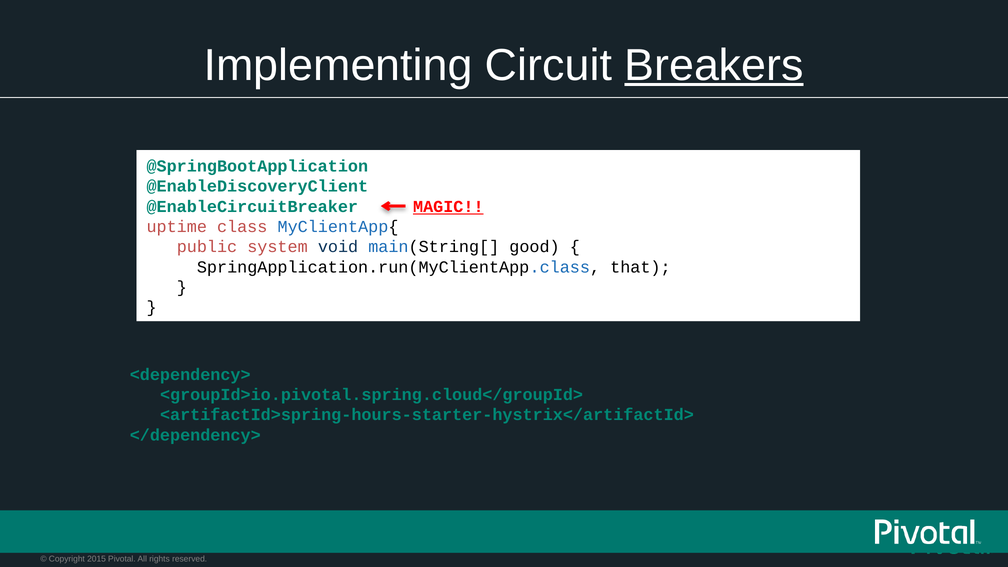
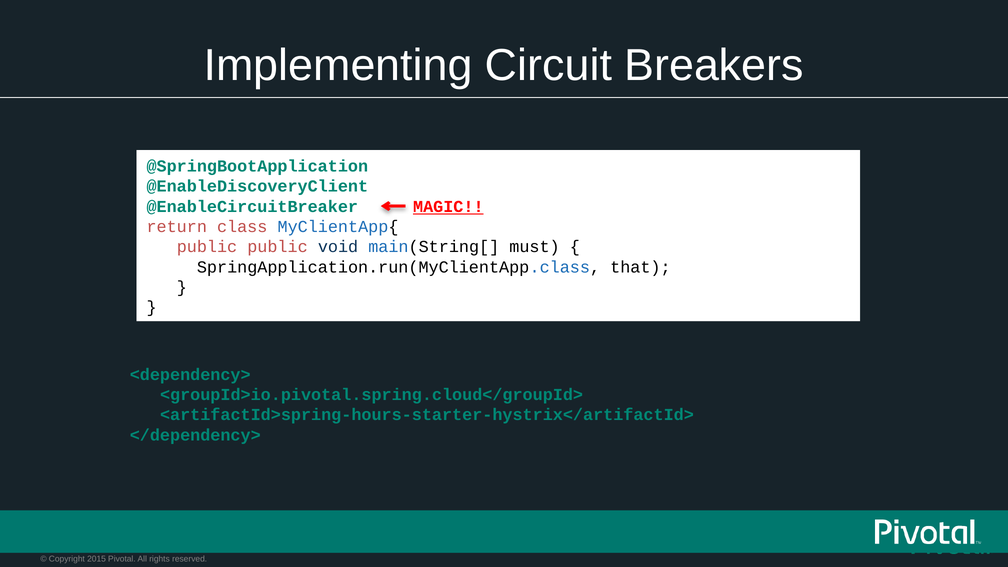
Breakers underline: present -> none
uptime: uptime -> return
public system: system -> public
good: good -> must
